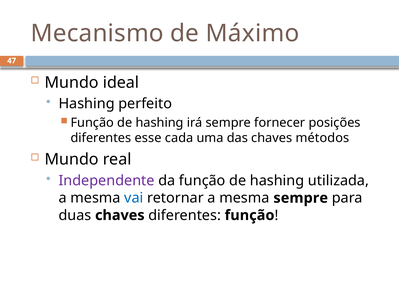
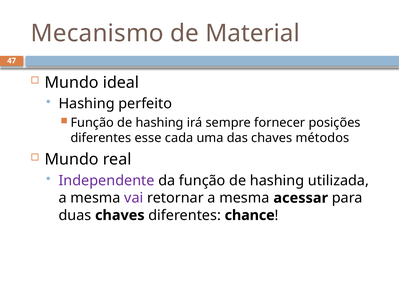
Máximo: Máximo -> Material
vai colour: blue -> purple
mesma sempre: sempre -> acessar
diferentes função: função -> chance
